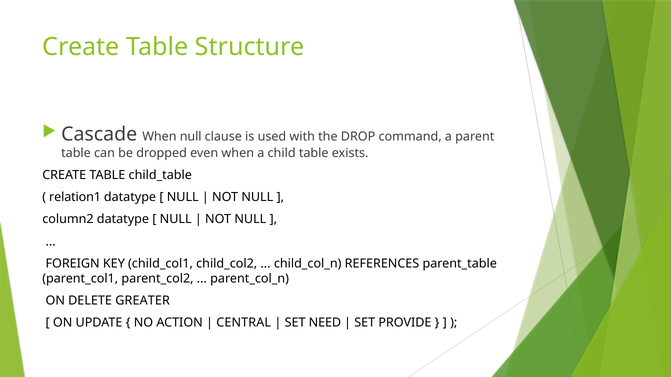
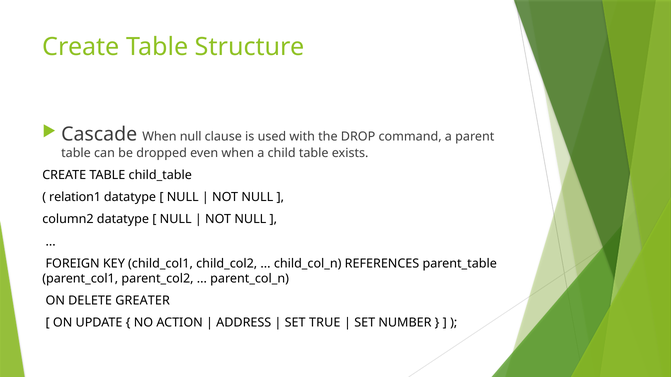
CENTRAL: CENTRAL -> ADDRESS
NEED: NEED -> TRUE
PROVIDE: PROVIDE -> NUMBER
